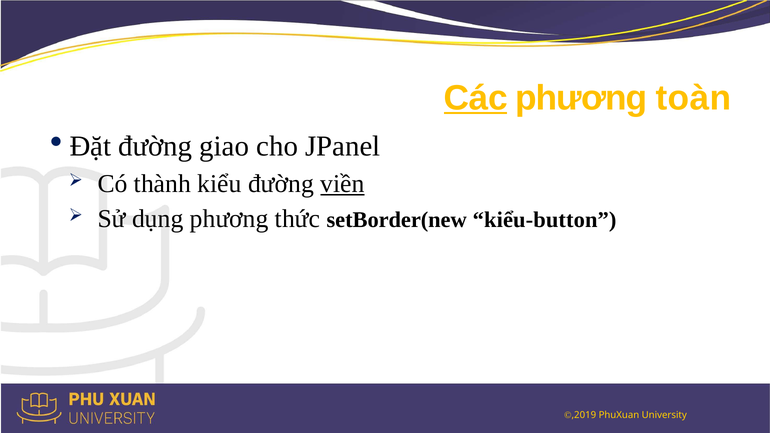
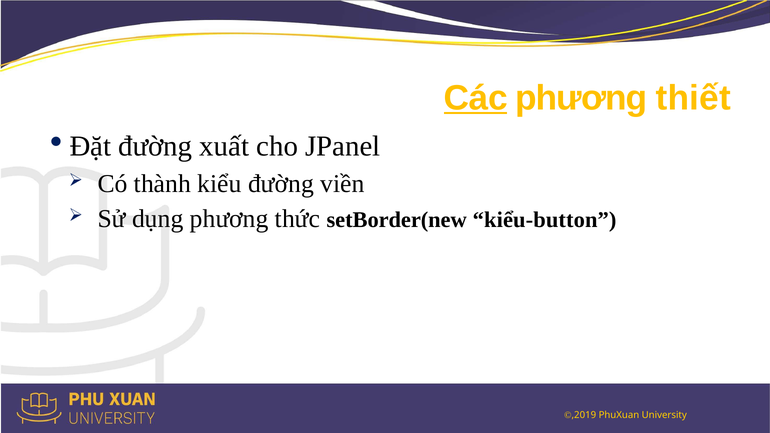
toàn: toàn -> thiết
giao: giao -> xuất
viền underline: present -> none
